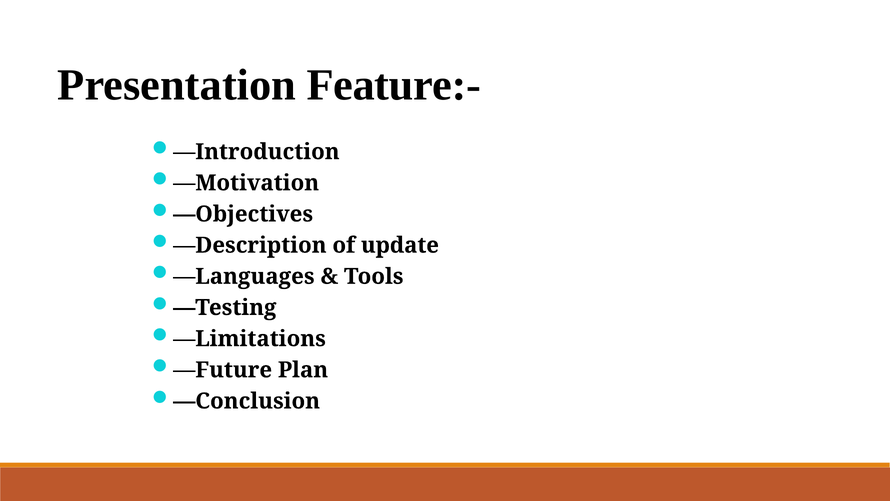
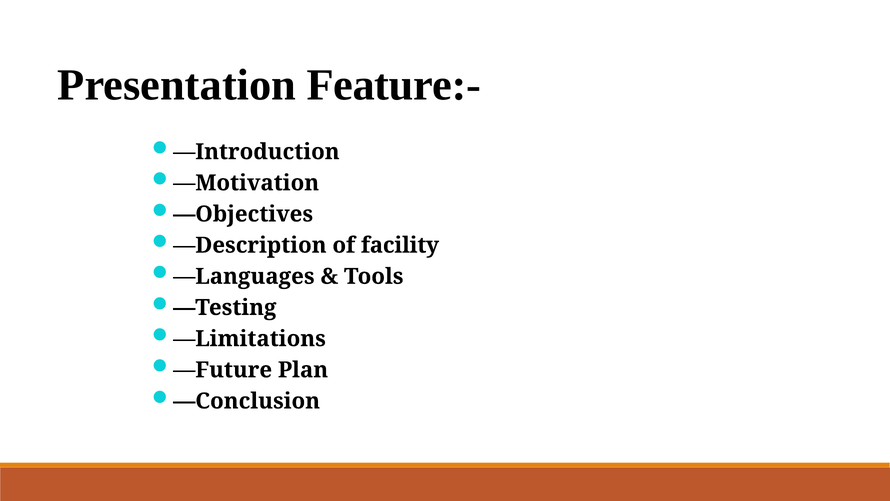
update: update -> facility
